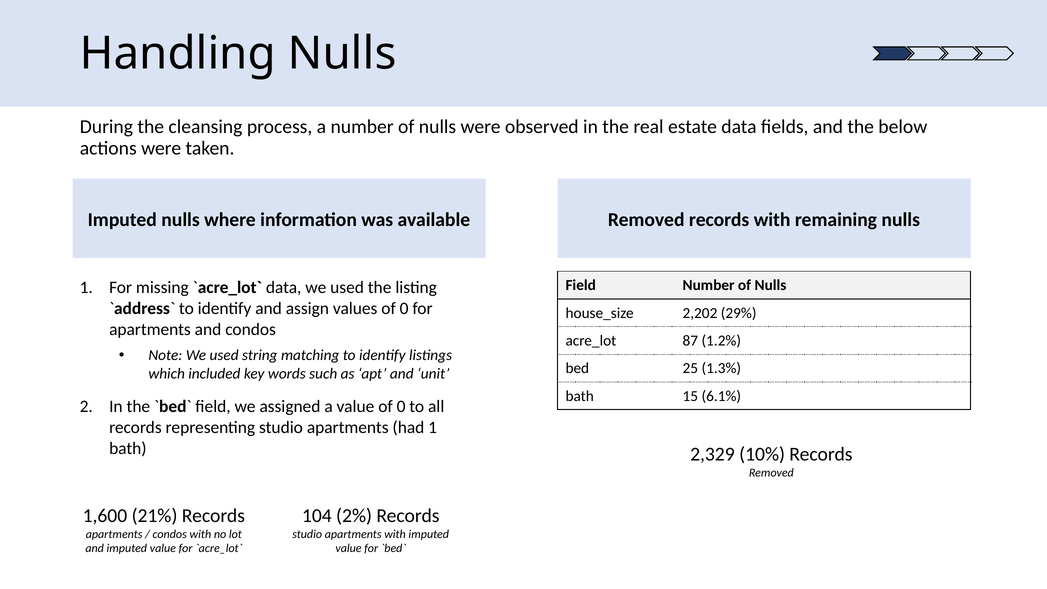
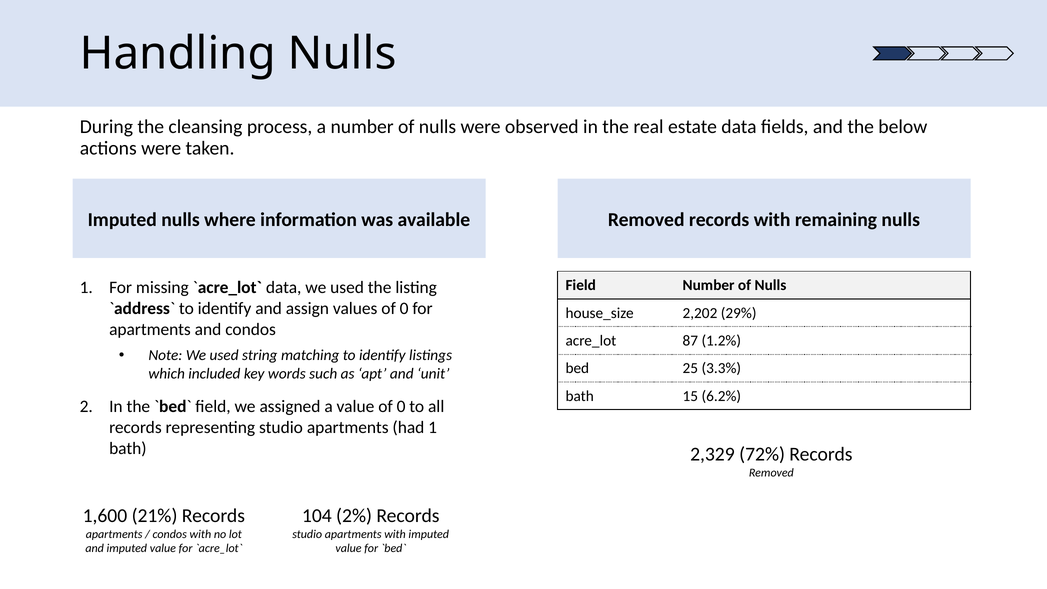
1.3%: 1.3% -> 3.3%
6.1%: 6.1% -> 6.2%
10%: 10% -> 72%
